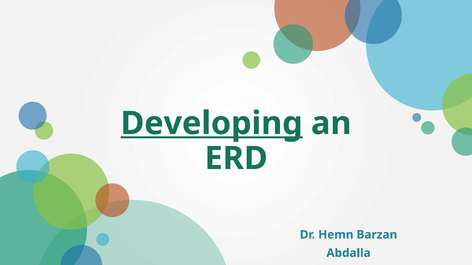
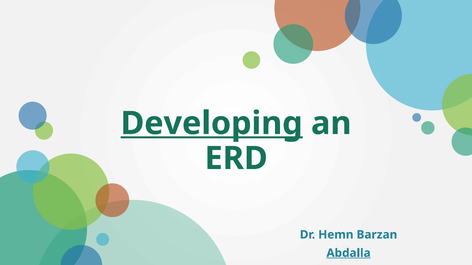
Abdalla underline: none -> present
